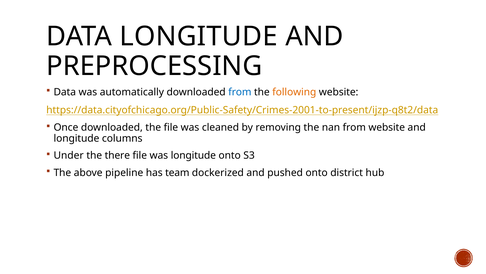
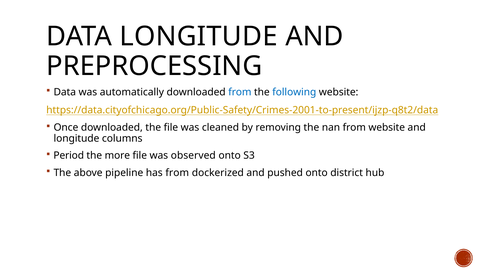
following colour: orange -> blue
Under: Under -> Period
there: there -> more
was longitude: longitude -> observed
has team: team -> from
